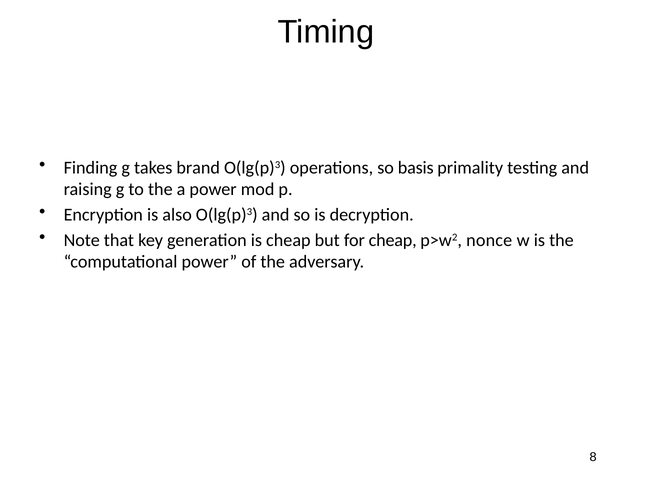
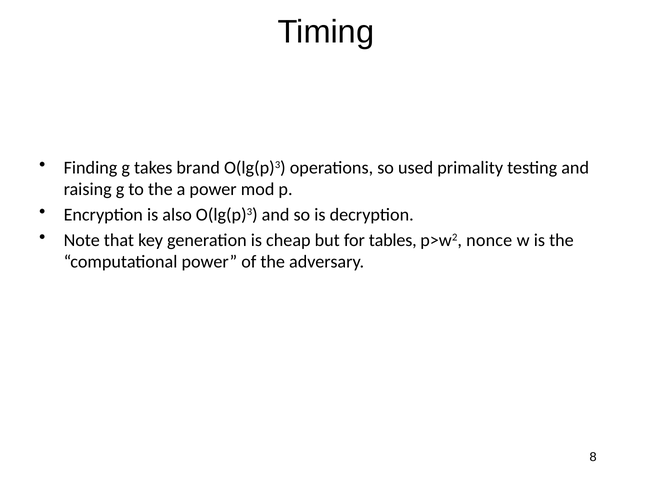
basis: basis -> used
for cheap: cheap -> tables
